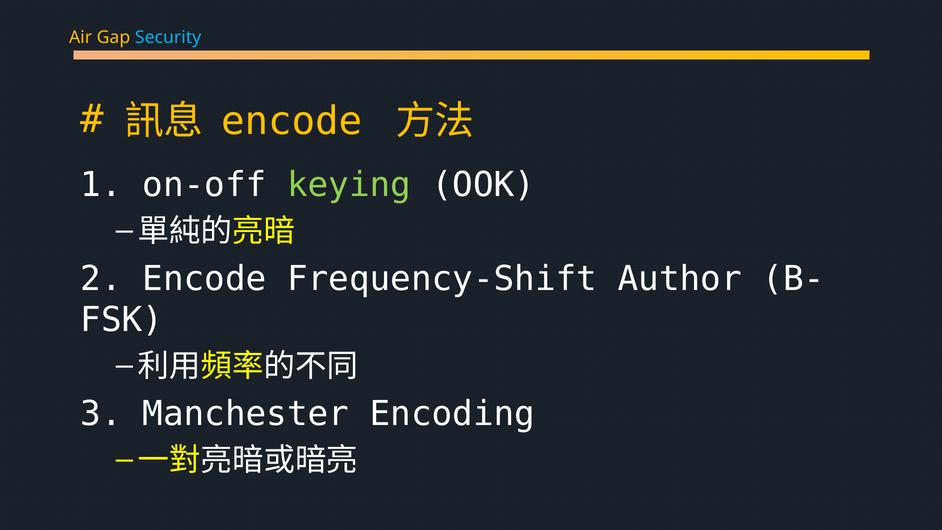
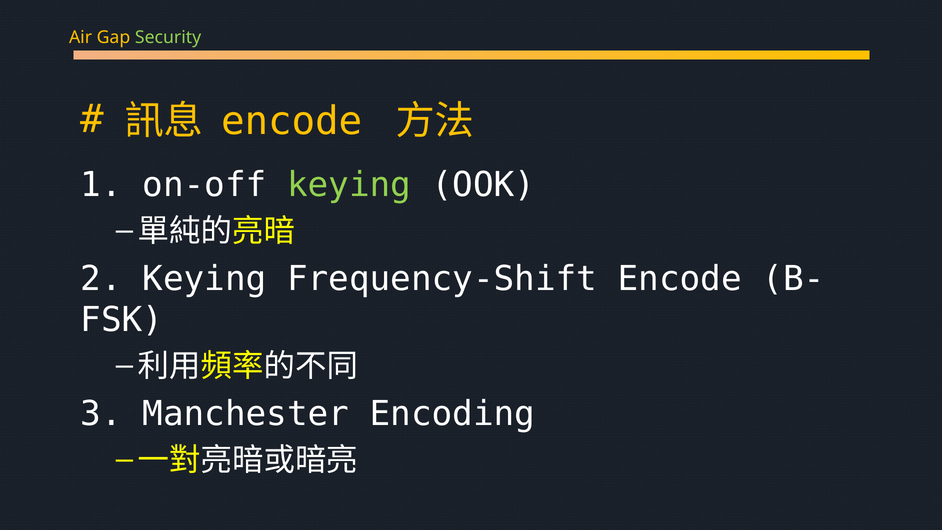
Security colour: light blue -> light green
2 Encode: Encode -> Keying
Frequency-Shift Author: Author -> Encode
